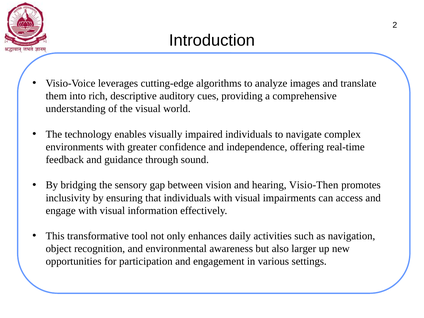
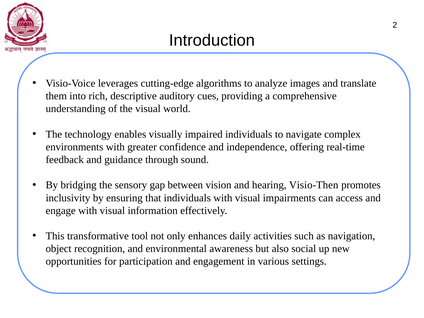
larger: larger -> social
